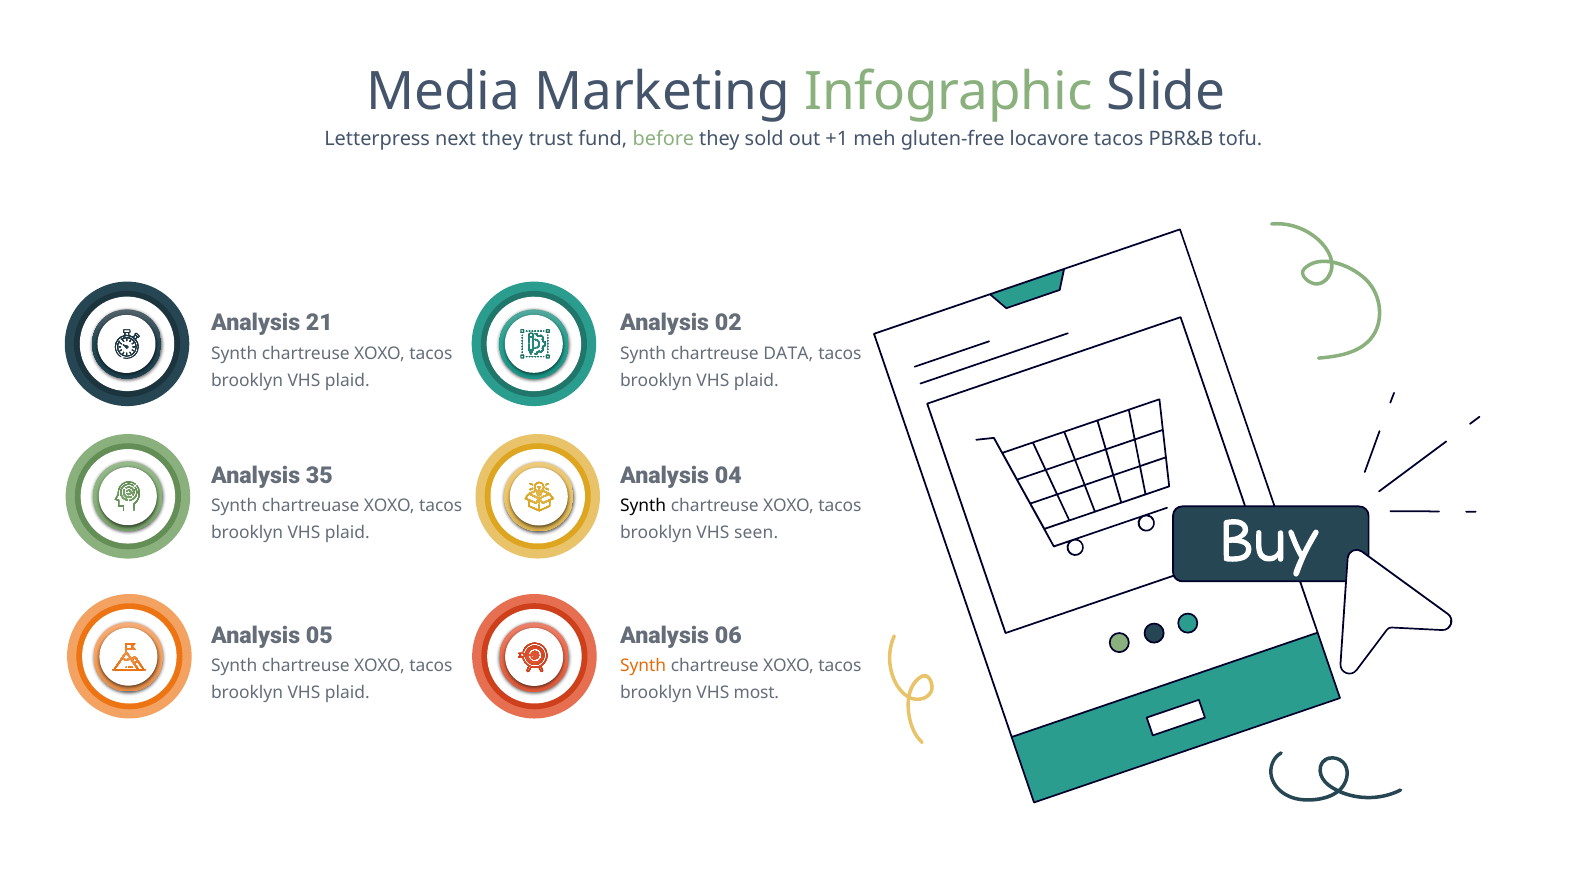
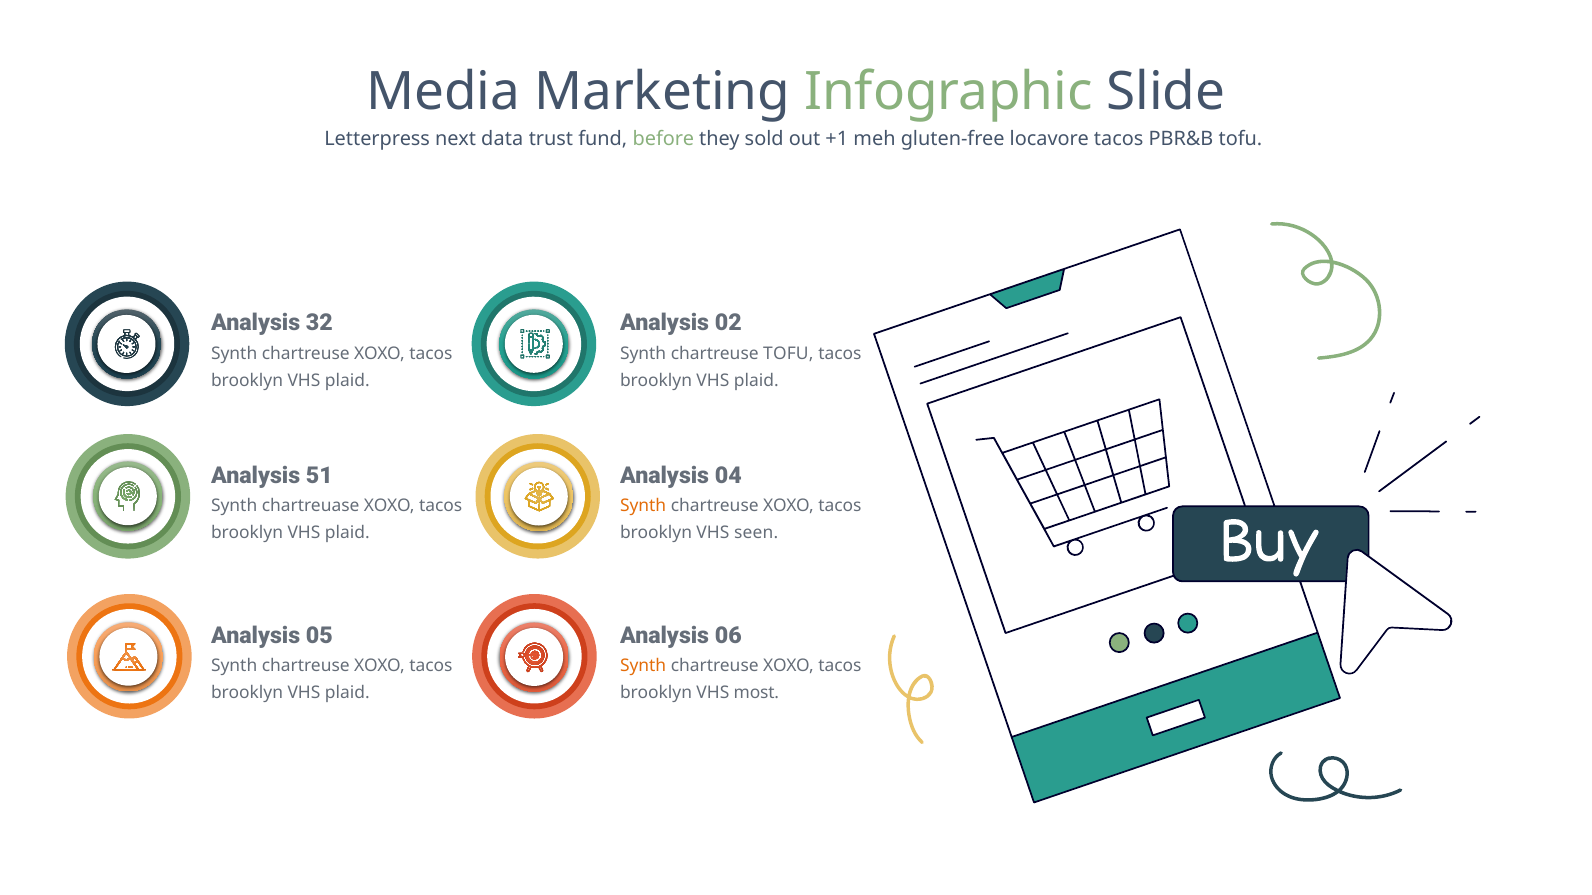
next they: they -> data
21: 21 -> 32
chartreuse DATA: DATA -> TOFU
35: 35 -> 51
Synth at (643, 506) colour: black -> orange
